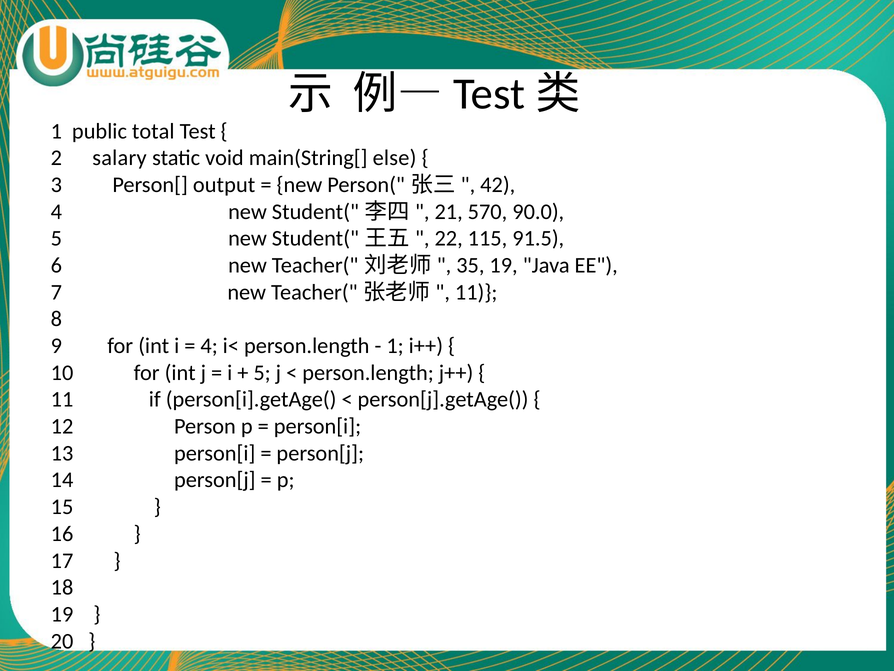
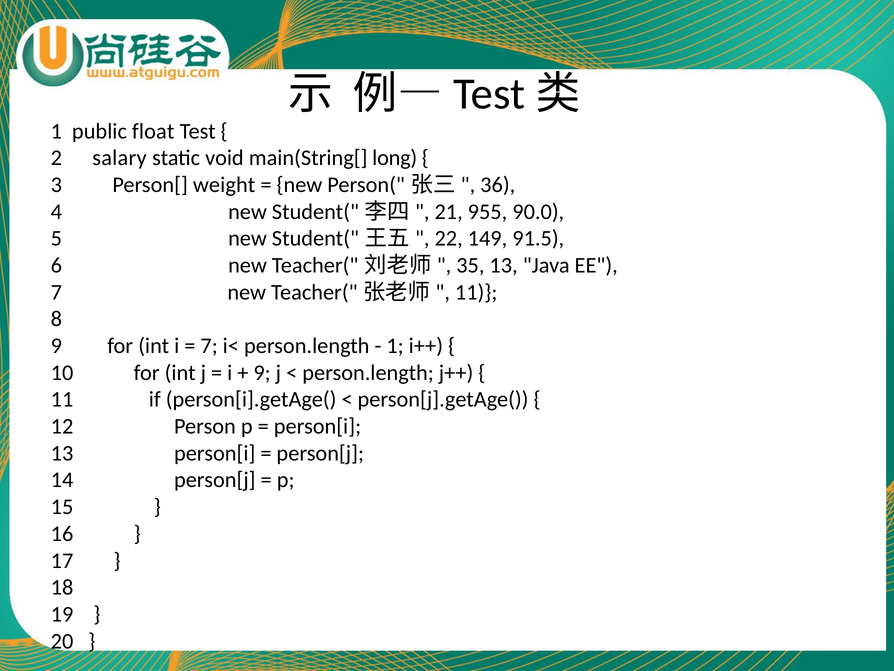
total: total -> float
else: else -> long
output: output -> weight
42: 42 -> 36
570: 570 -> 955
115: 115 -> 149
35 19: 19 -> 13
4 at (209, 346): 4 -> 7
5 at (262, 372): 5 -> 9
